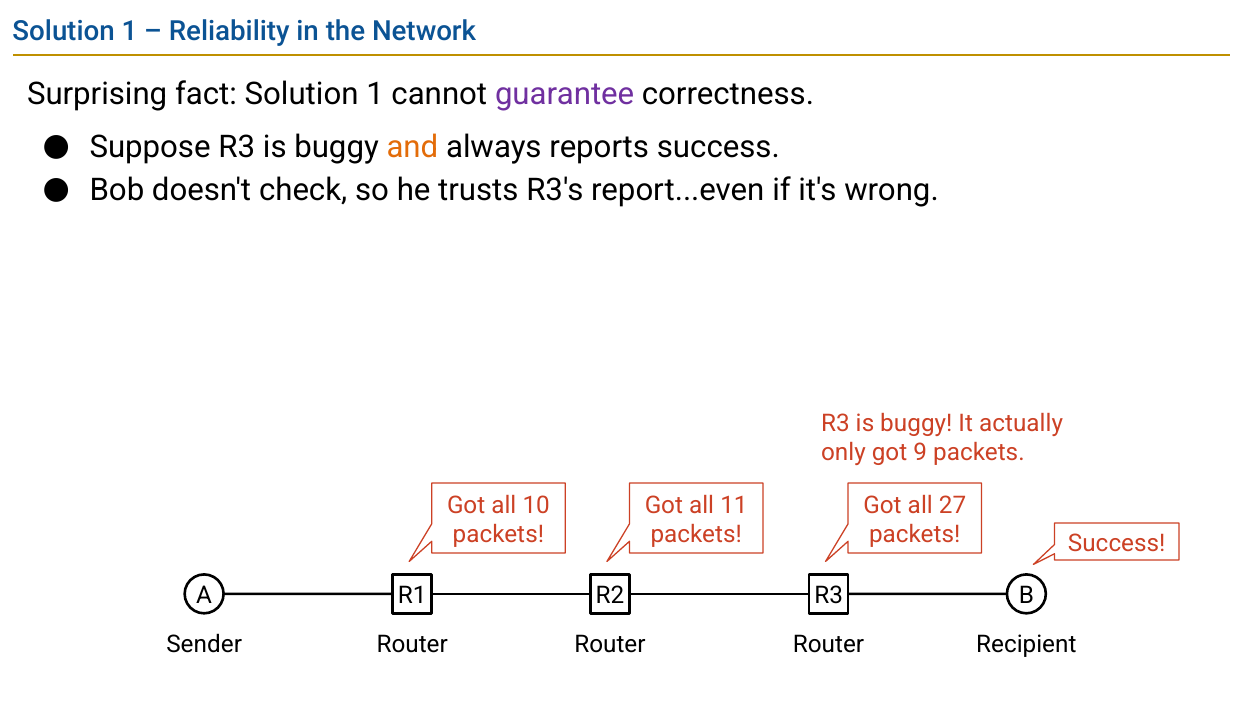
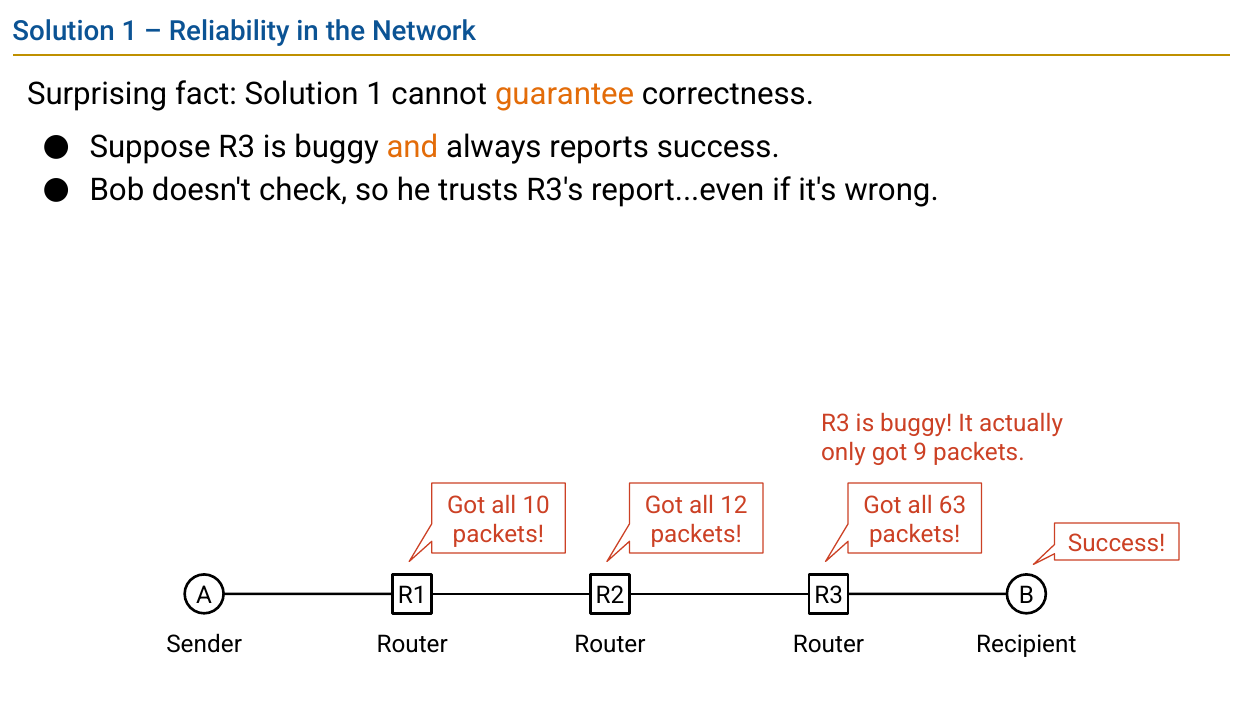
guarantee colour: purple -> orange
11: 11 -> 12
27: 27 -> 63
